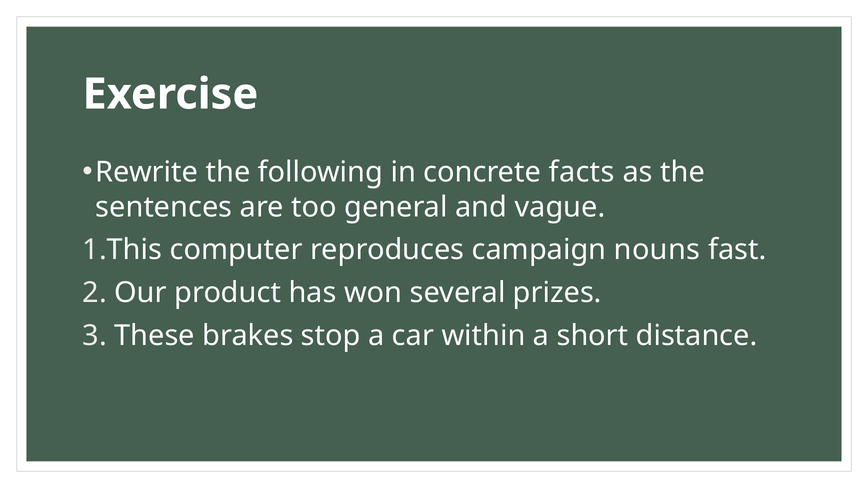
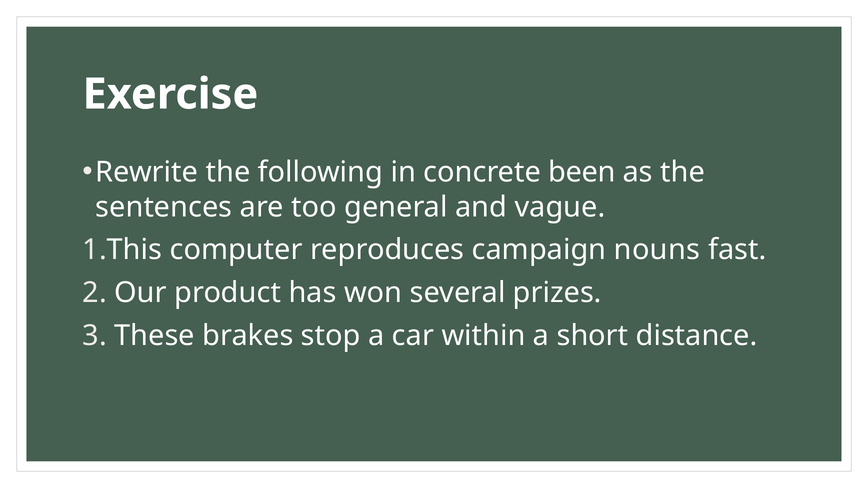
facts: facts -> been
